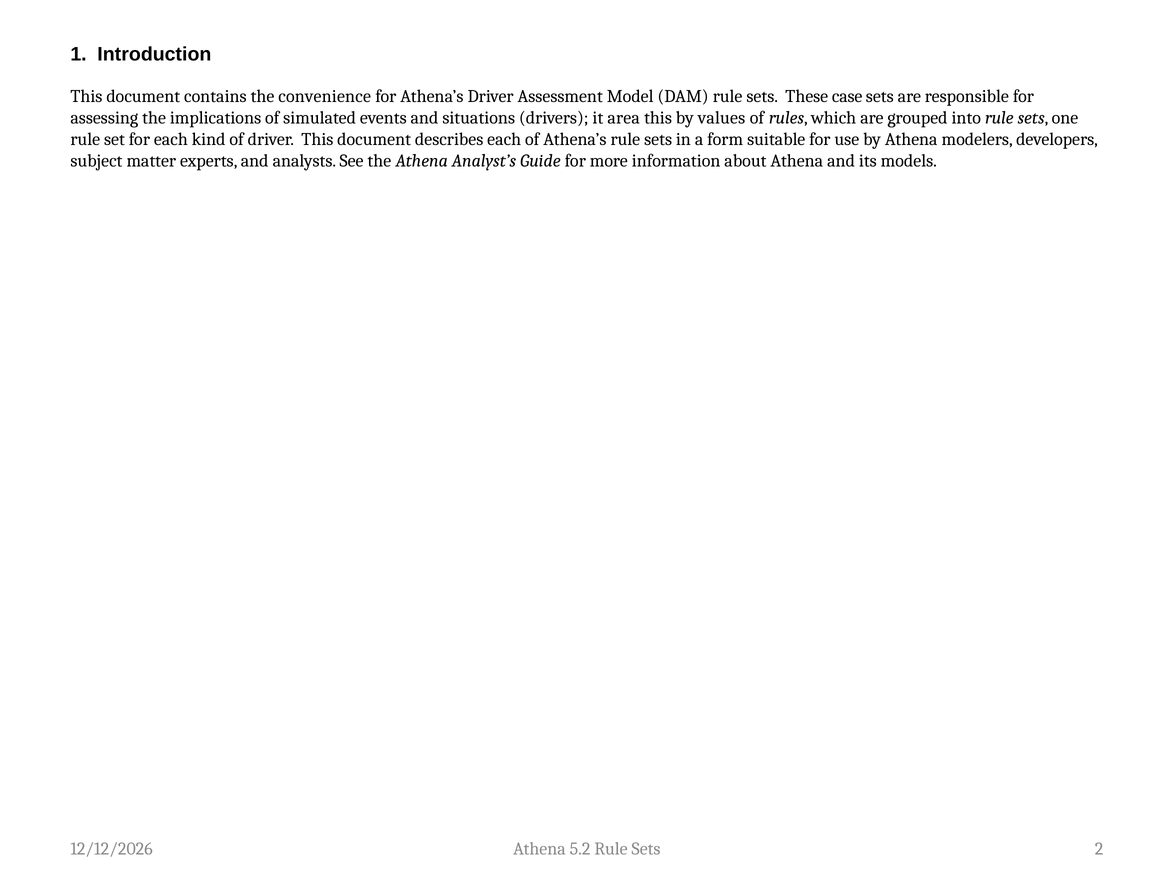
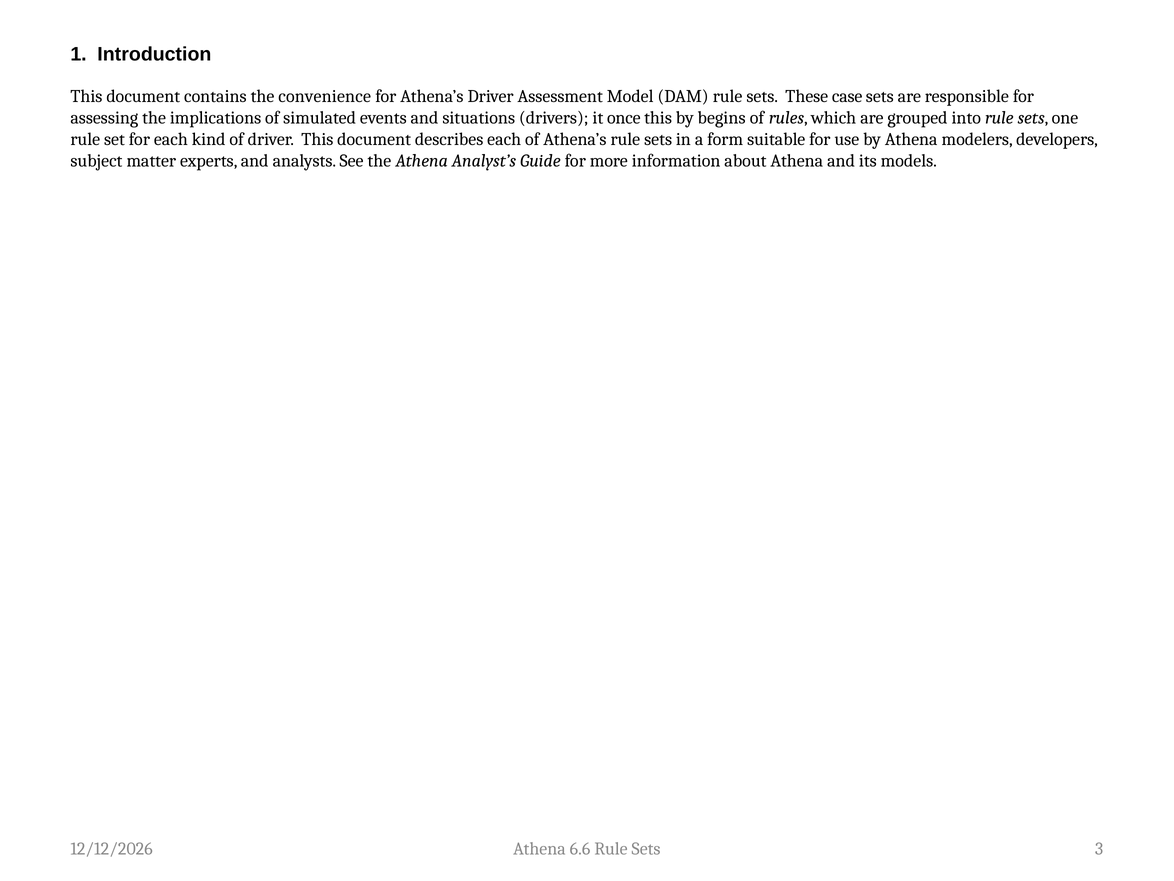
area: area -> once
values: values -> begins
5.2: 5.2 -> 6.6
2: 2 -> 3
